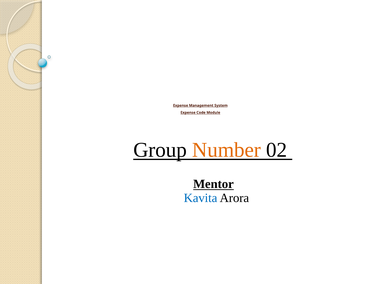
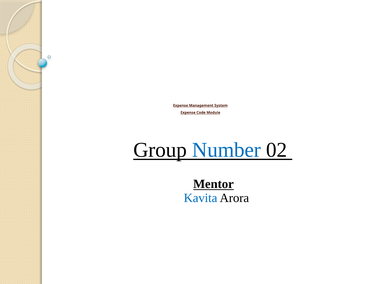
Number colour: orange -> blue
